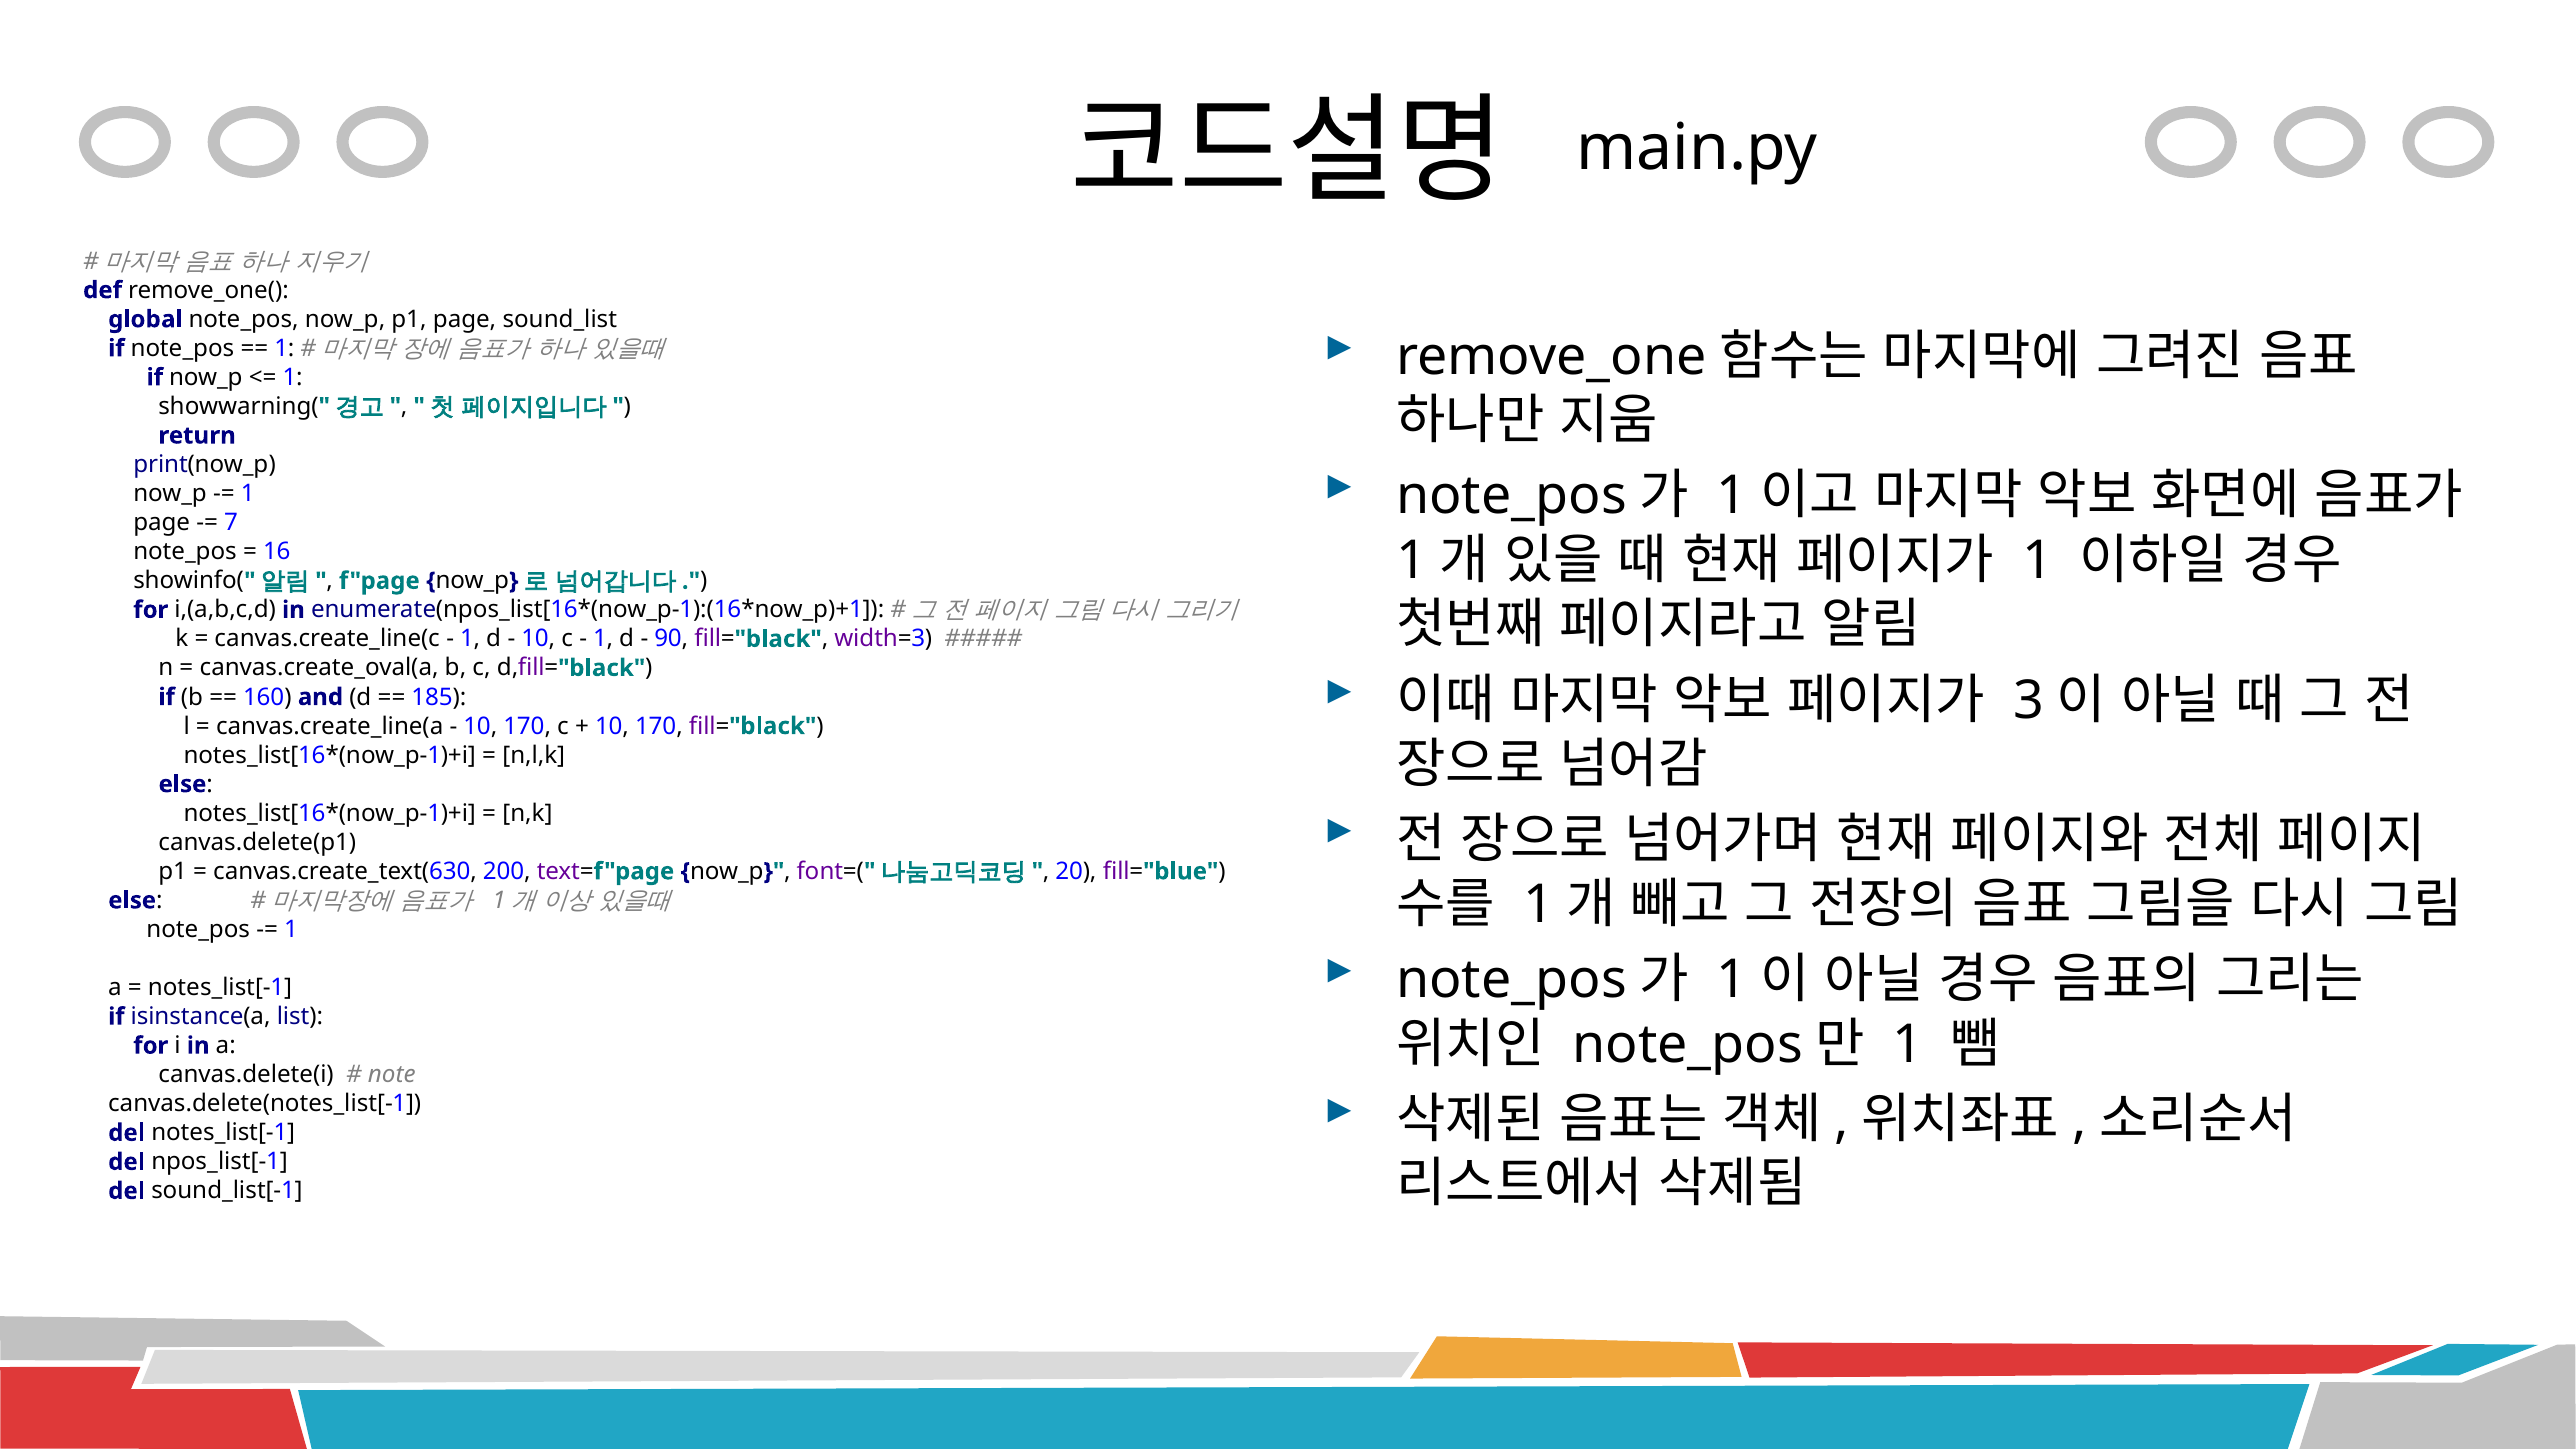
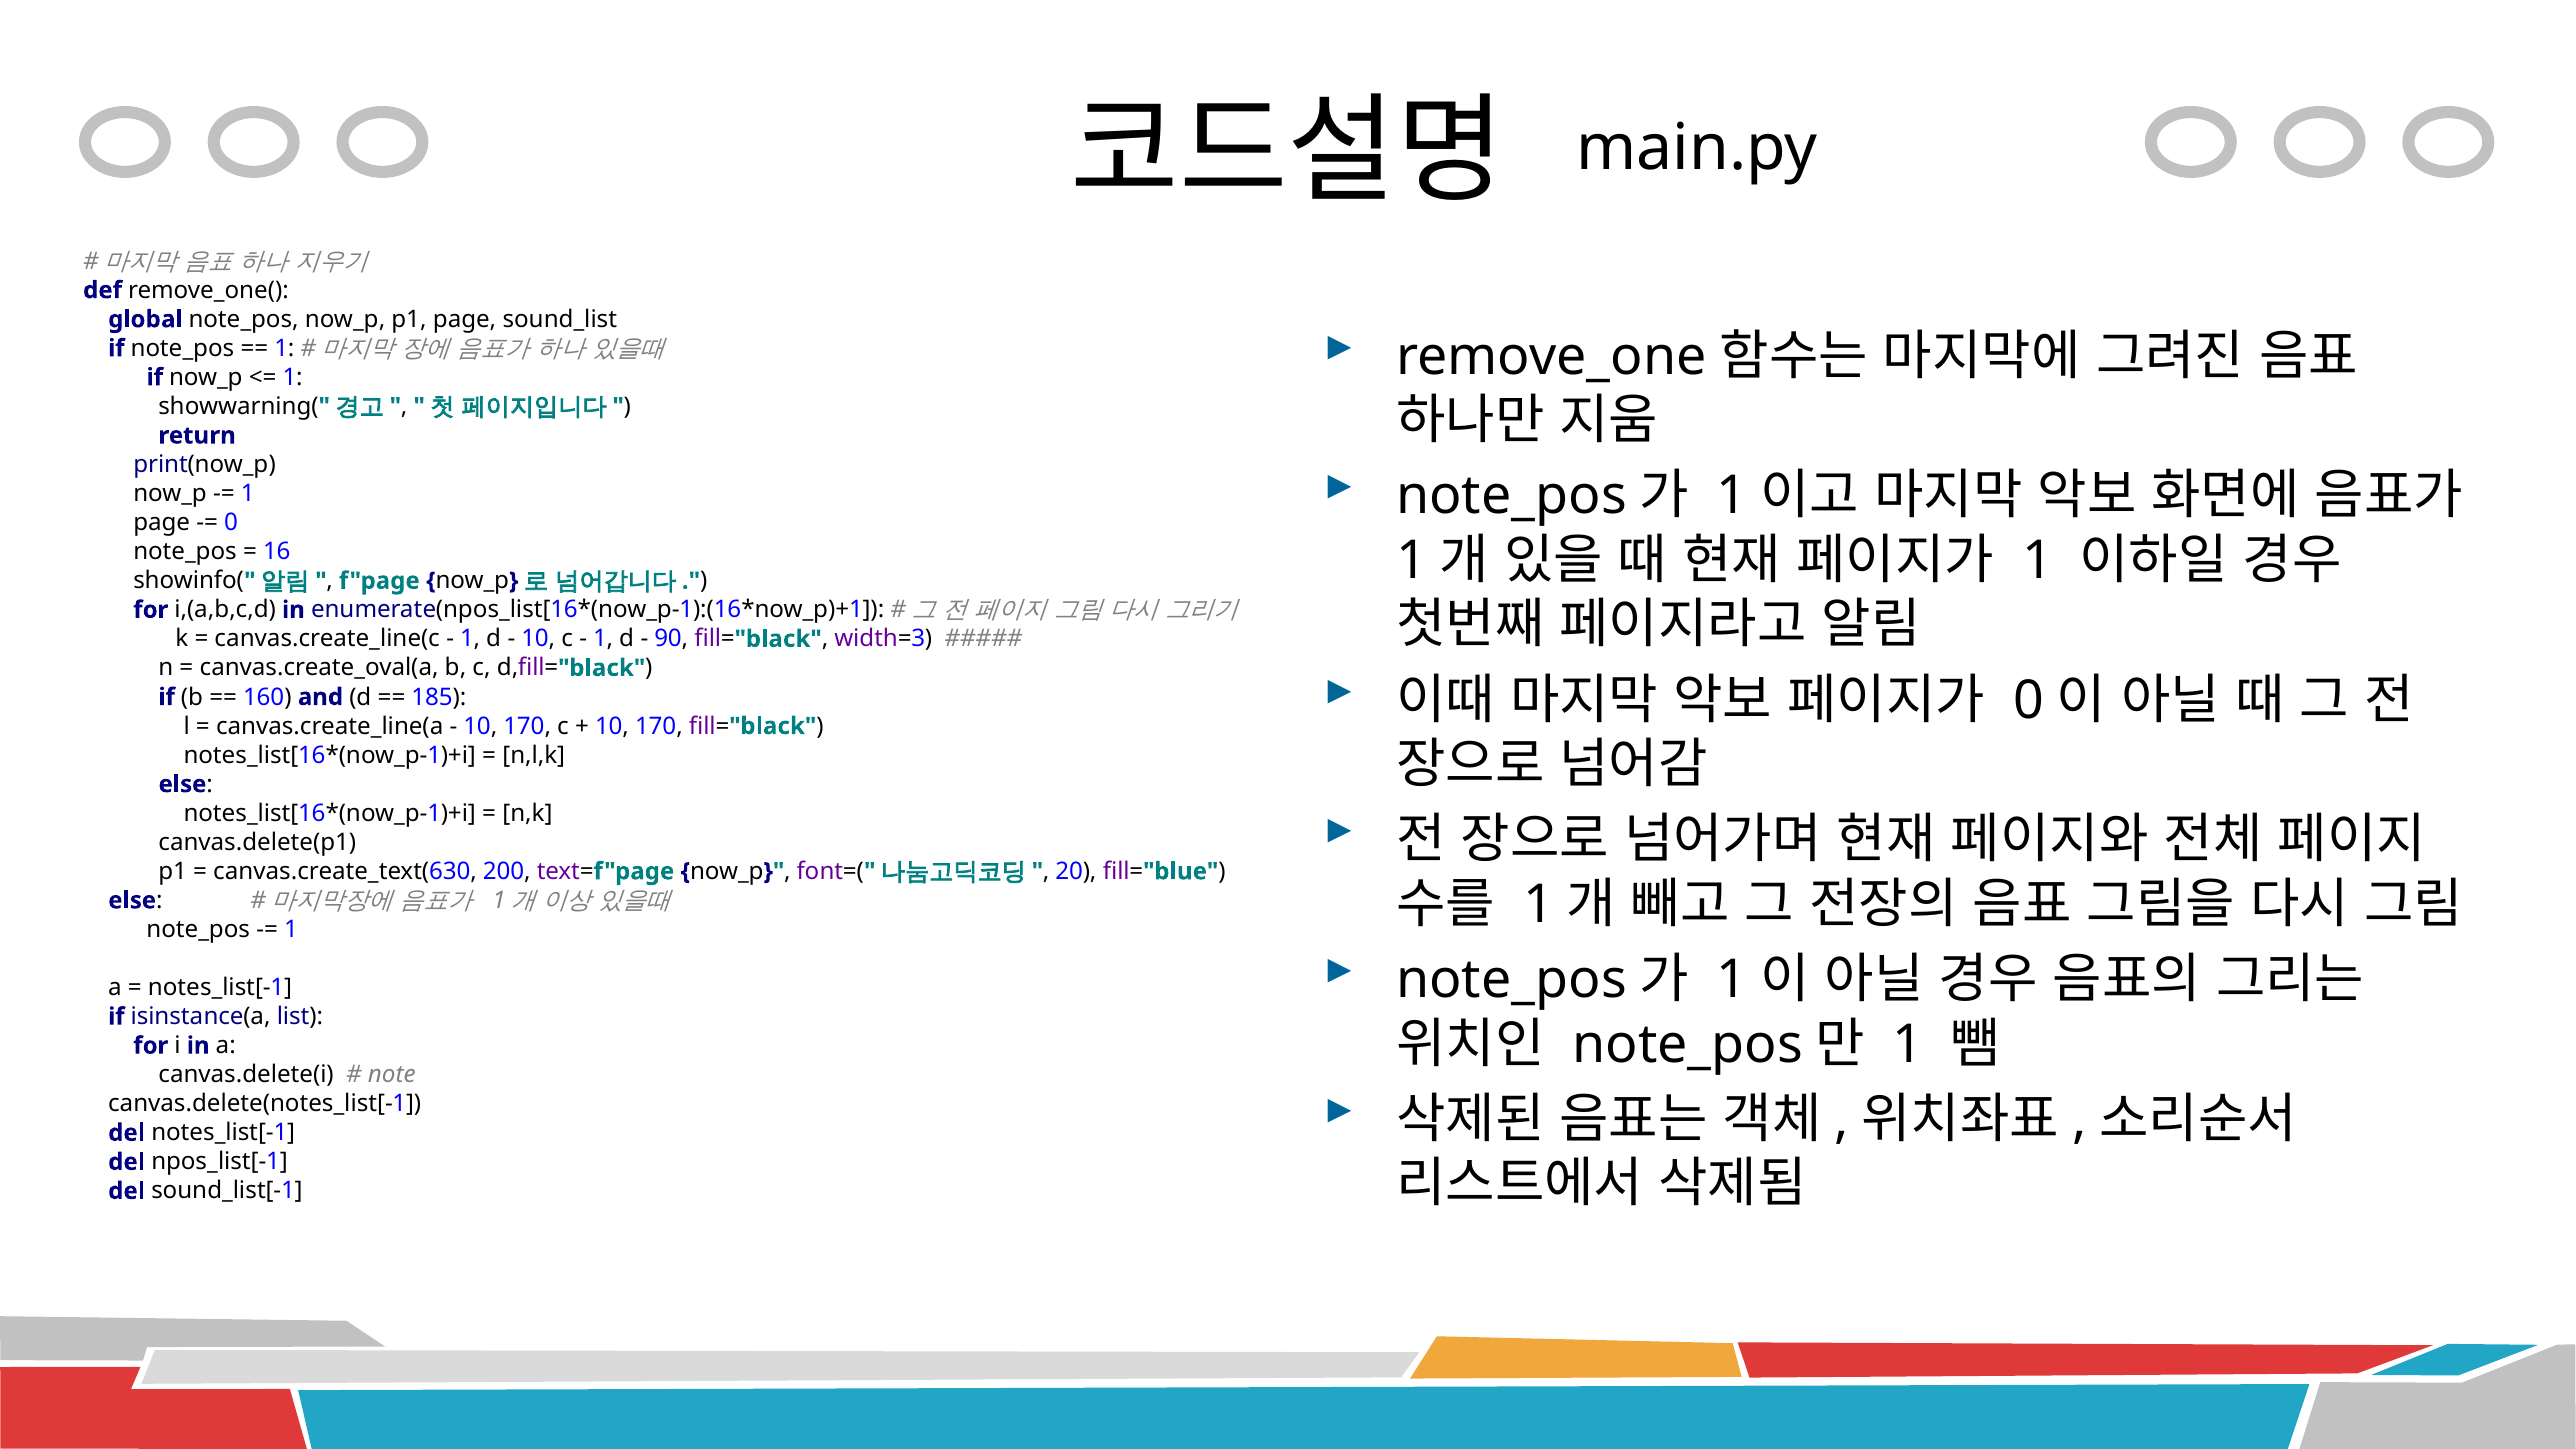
7 at (231, 523): 7 -> 0
3 at (2029, 700): 3 -> 0
